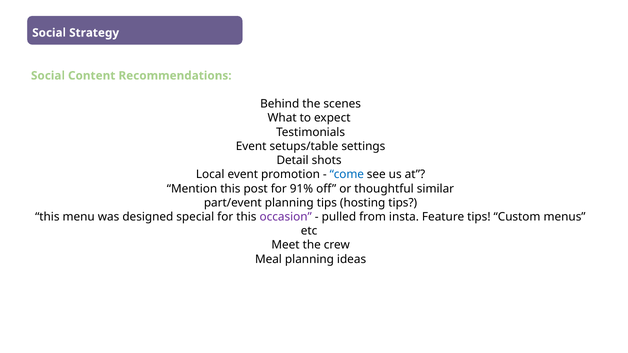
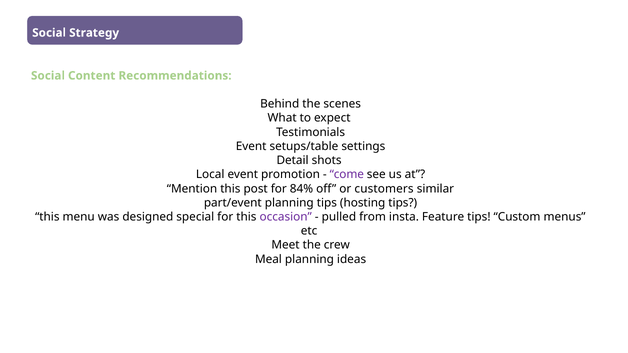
come colour: blue -> purple
91%: 91% -> 84%
thoughtful: thoughtful -> customers
